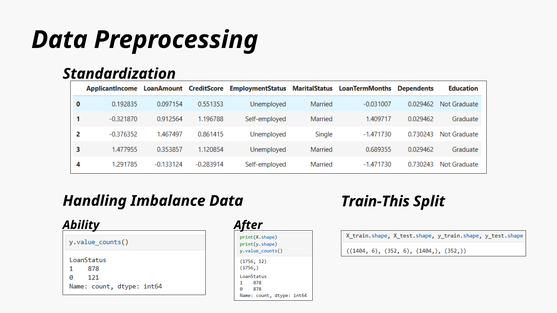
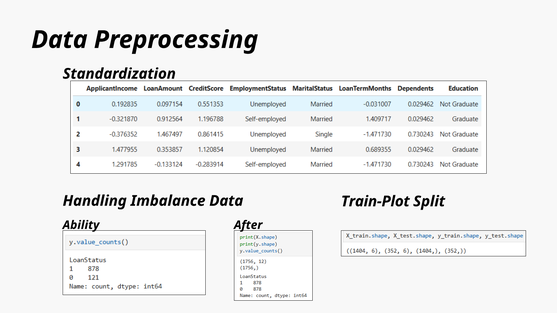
Train-This: Train-This -> Train-Plot
